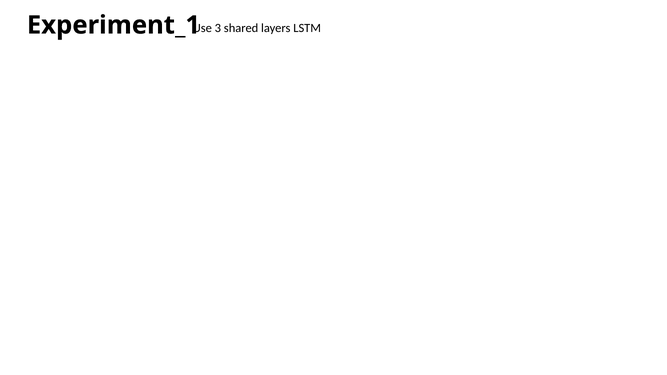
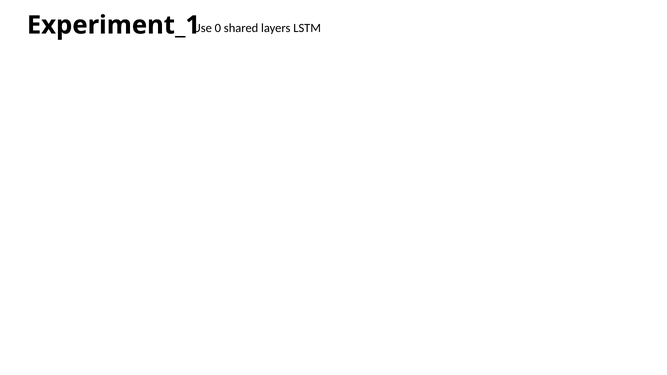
3: 3 -> 0
